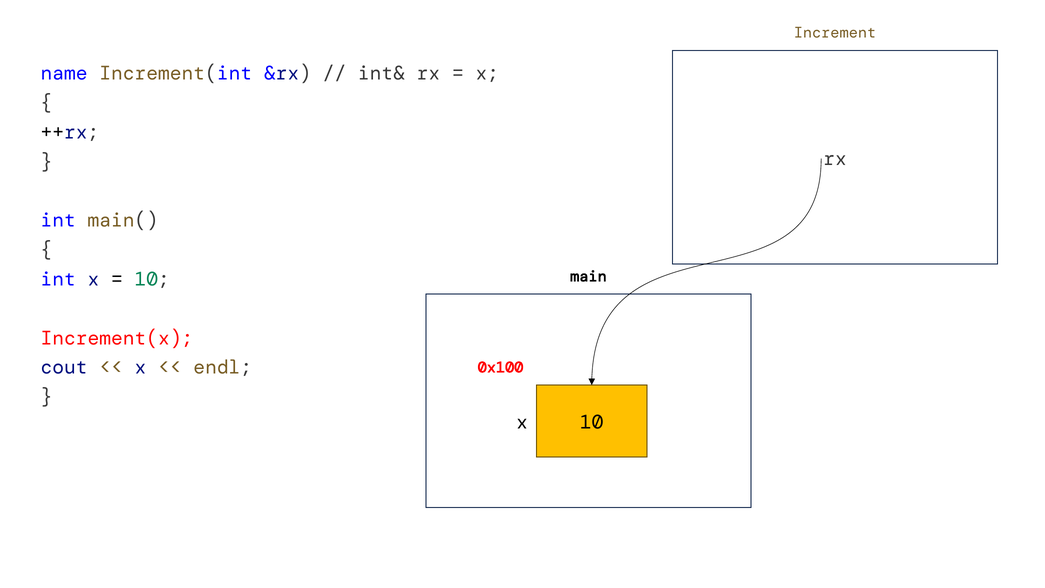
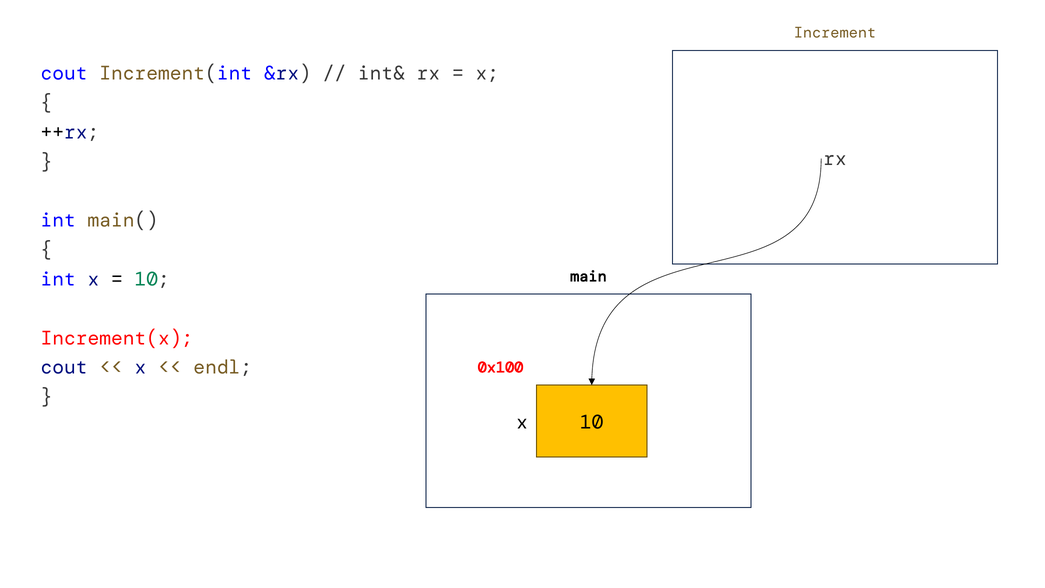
name at (64, 73): name -> cout
